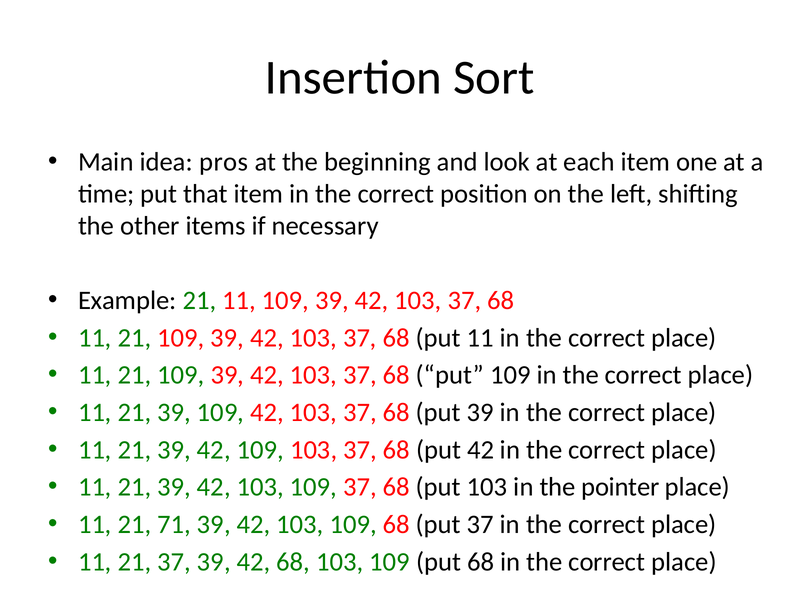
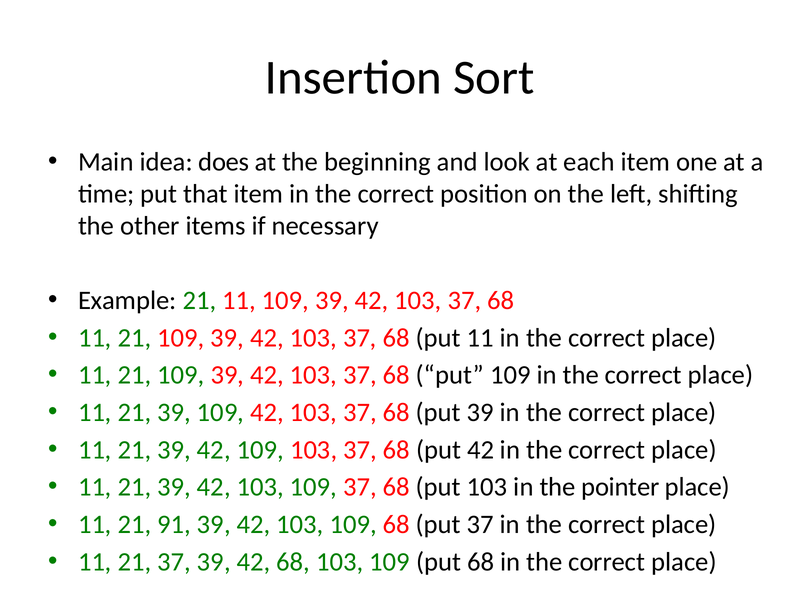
pros: pros -> does
71: 71 -> 91
